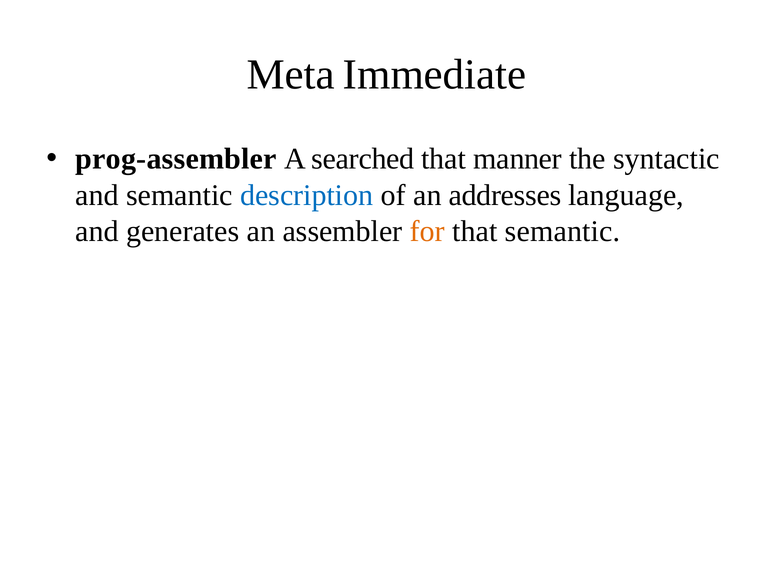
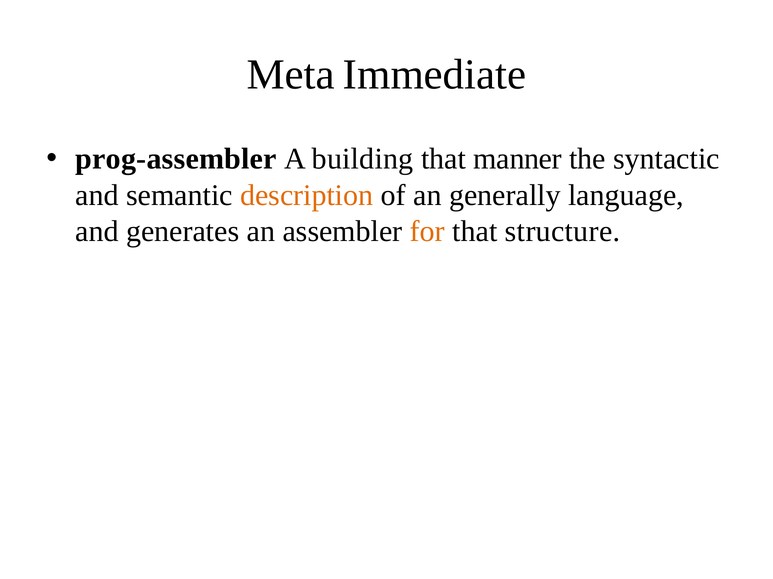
searched: searched -> building
description colour: blue -> orange
addresses: addresses -> generally
that semantic: semantic -> structure
